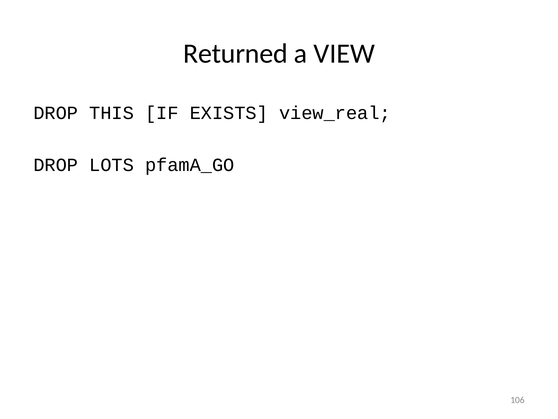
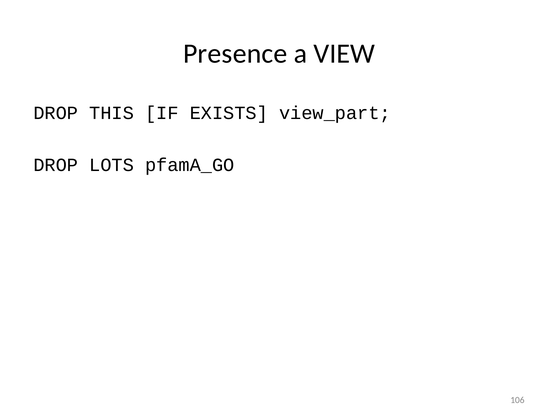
Returned: Returned -> Presence
view_real: view_real -> view_part
